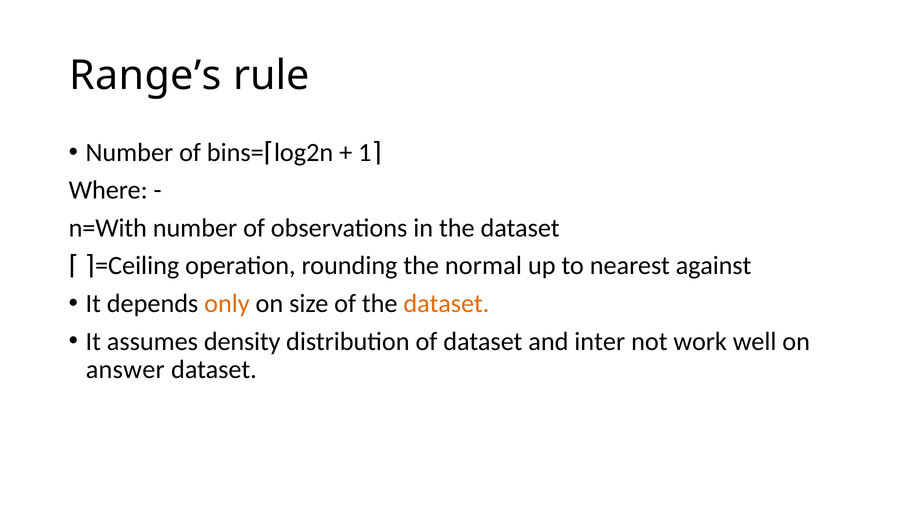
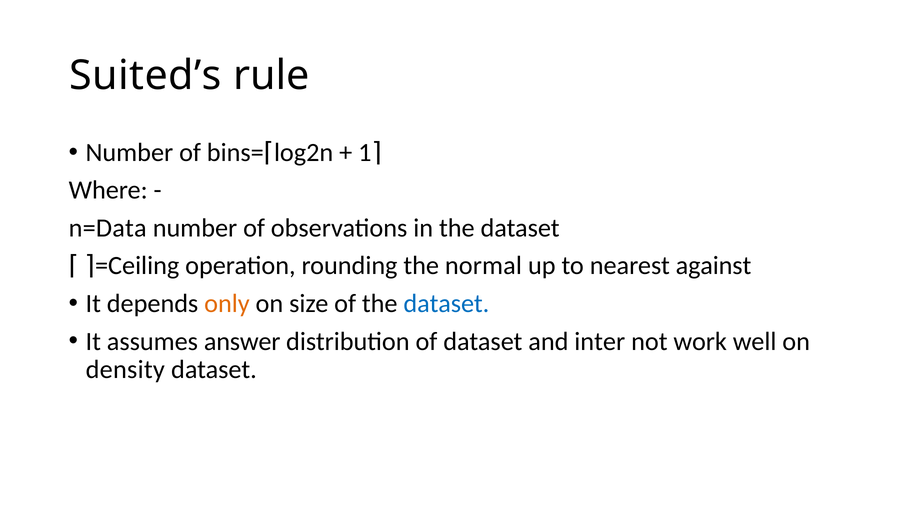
Range’s: Range’s -> Suited’s
n=With: n=With -> n=Data
dataset at (446, 303) colour: orange -> blue
density: density -> answer
answer: answer -> density
